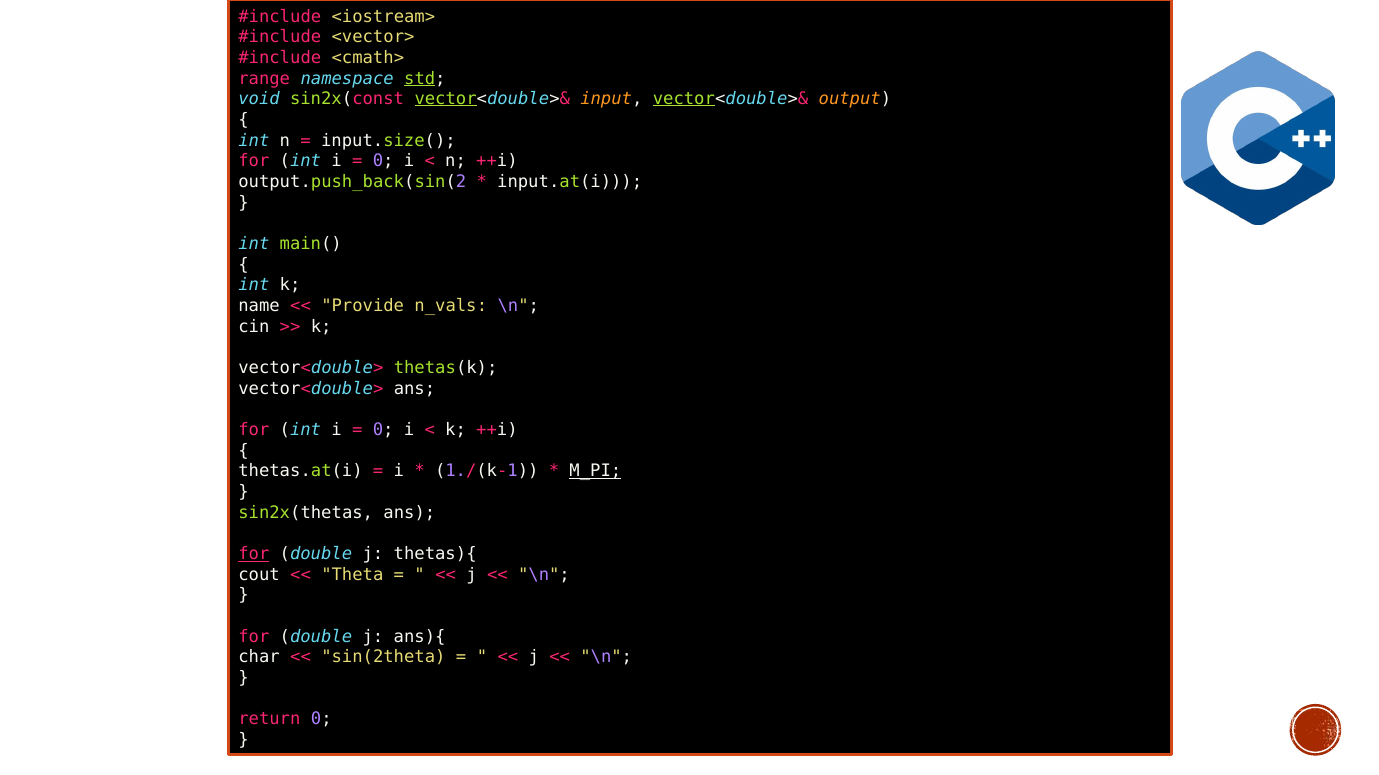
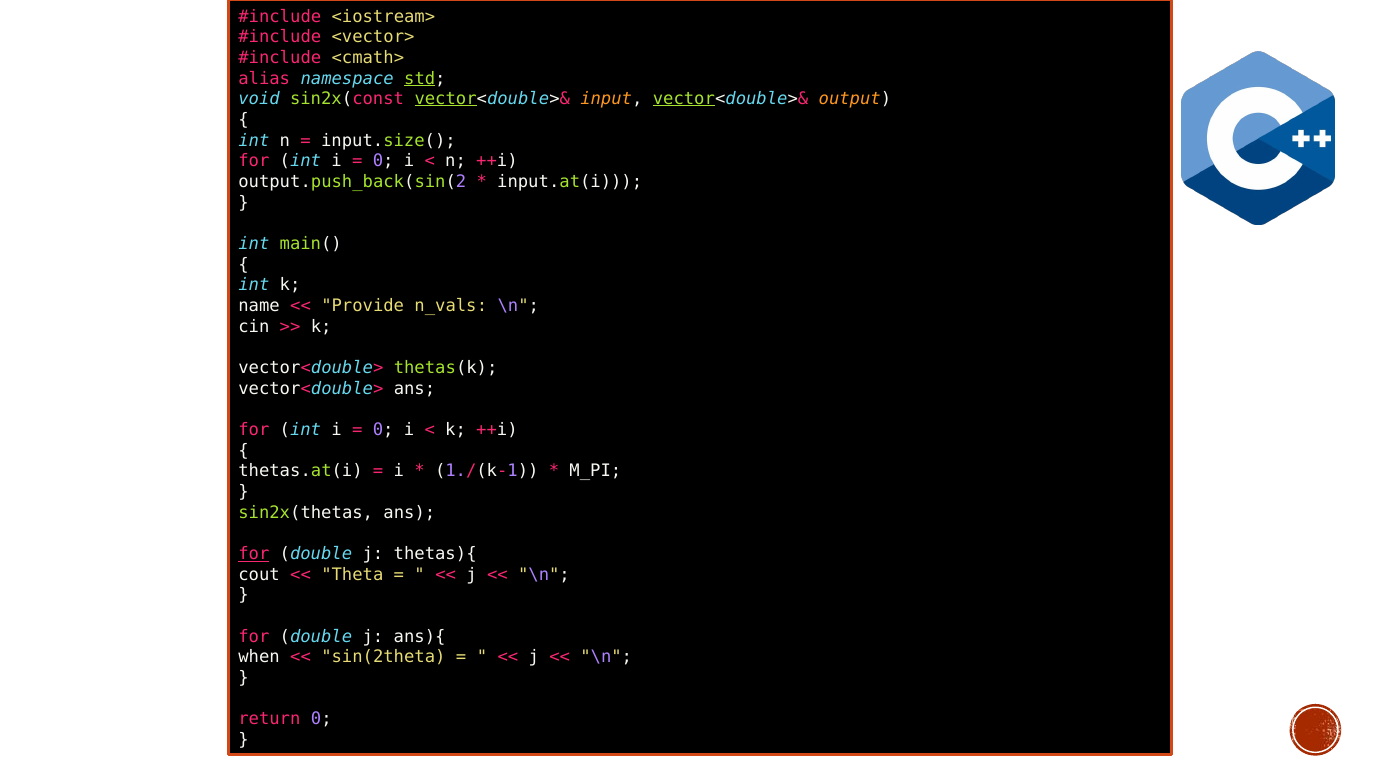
range: range -> alias
M_PI underline: present -> none
char: char -> when
